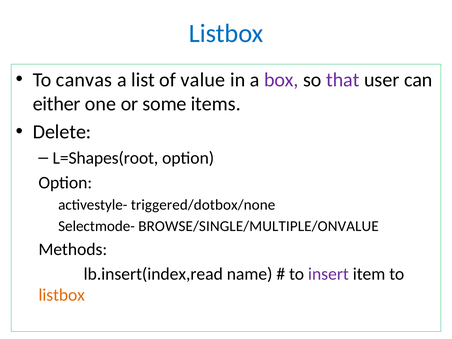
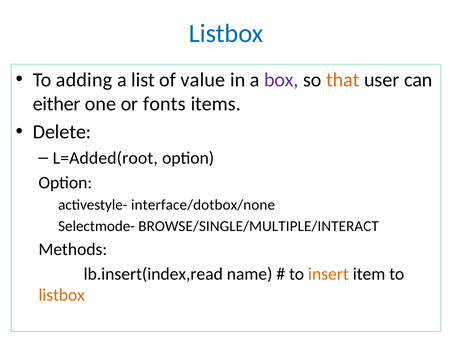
canvas: canvas -> adding
that colour: purple -> orange
some: some -> fonts
L=Shapes(root: L=Shapes(root -> L=Added(root
triggered/dotbox/none: triggered/dotbox/none -> interface/dotbox/none
BROWSE/SINGLE/MULTIPLE/ONVALUE: BROWSE/SINGLE/MULTIPLE/ONVALUE -> BROWSE/SINGLE/MULTIPLE/INTERACT
insert colour: purple -> orange
